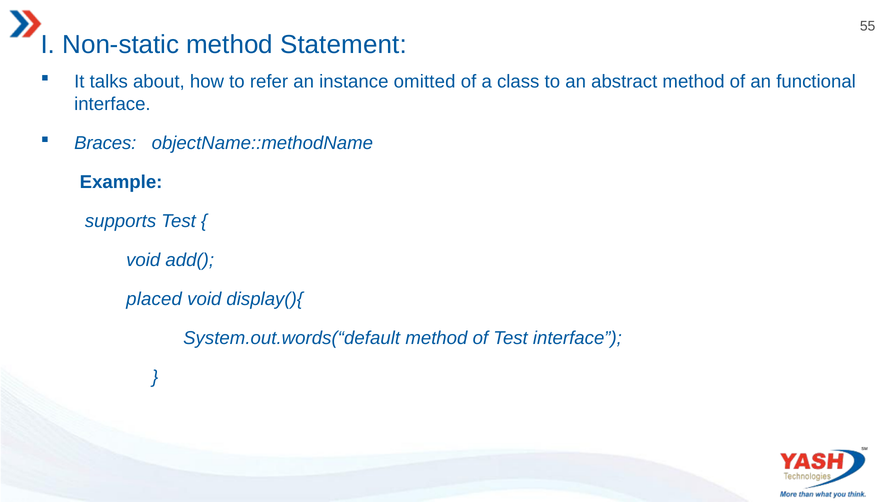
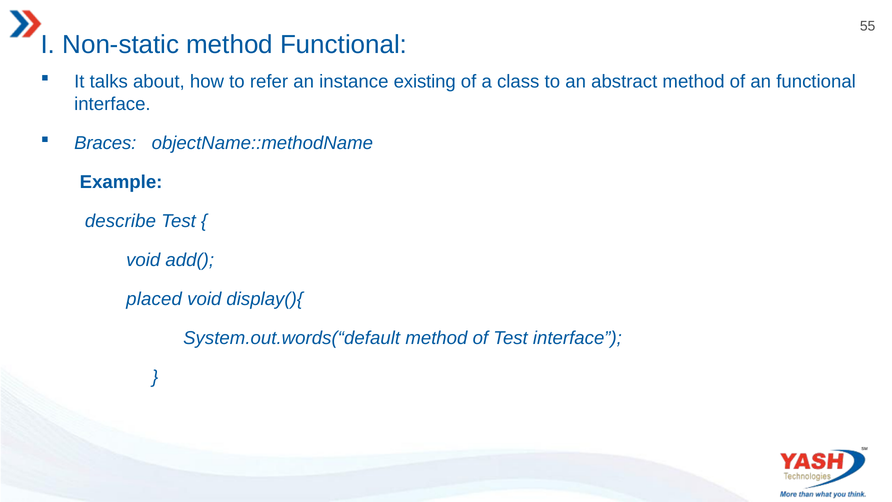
method Statement: Statement -> Functional
omitted: omitted -> existing
supports: supports -> describe
